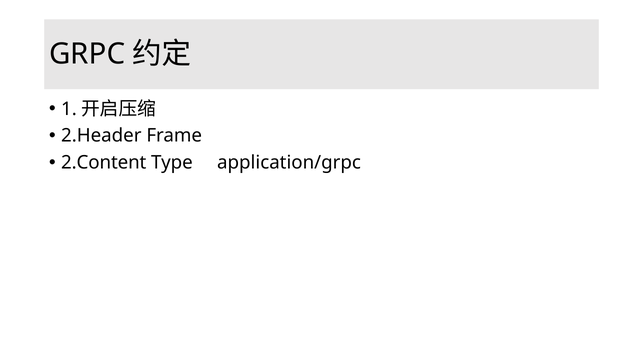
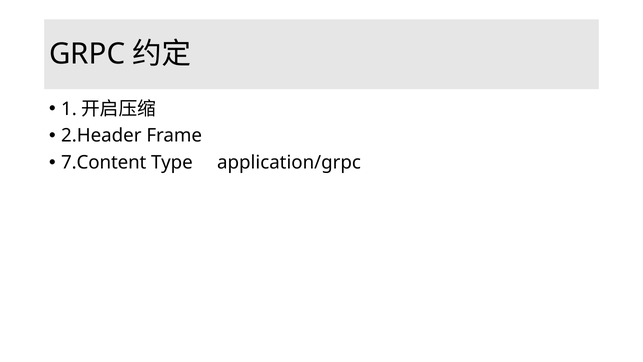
2.Content: 2.Content -> 7.Content
